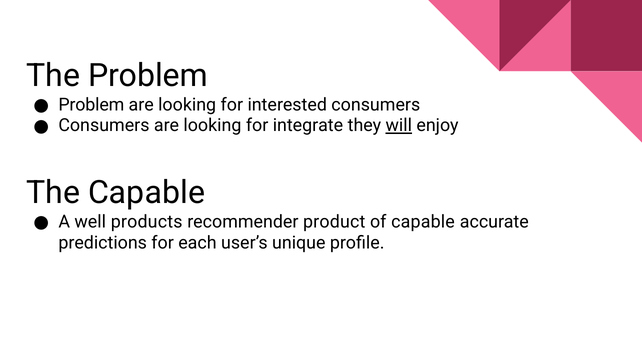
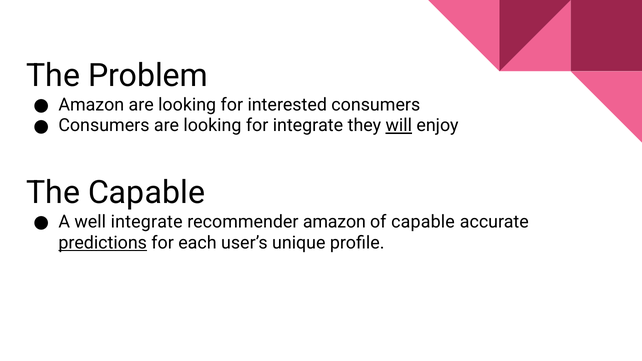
Problem at (91, 105): Problem -> Amazon
well products: products -> integrate
recommender product: product -> amazon
predictions underline: none -> present
